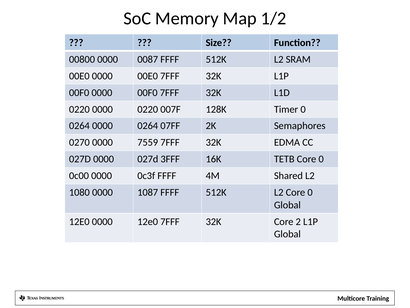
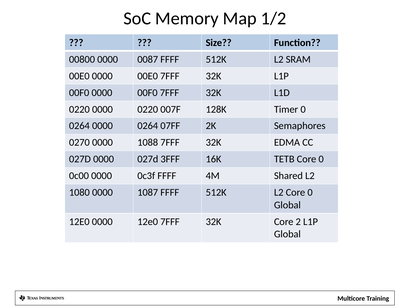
7559: 7559 -> 1088
